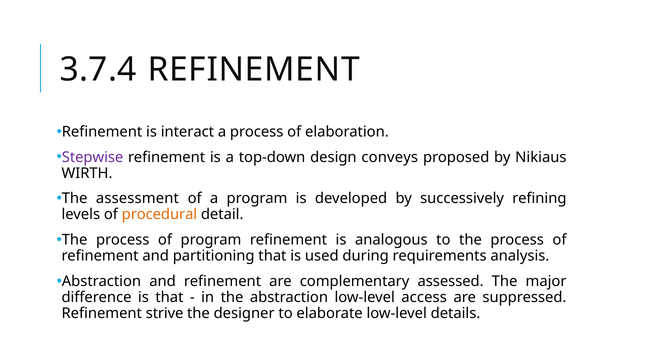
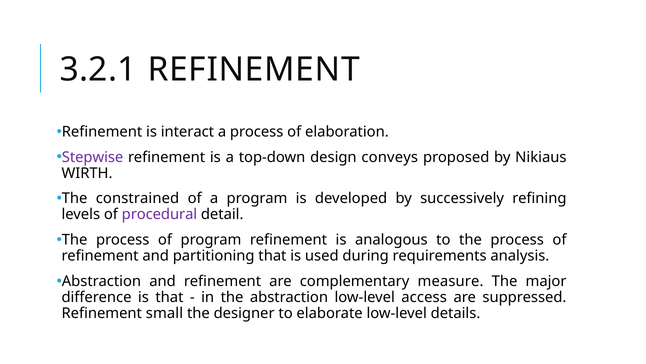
3.7.4: 3.7.4 -> 3.2.1
assessment: assessment -> constrained
procedural colour: orange -> purple
assessed: assessed -> measure
strive: strive -> small
